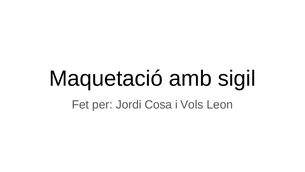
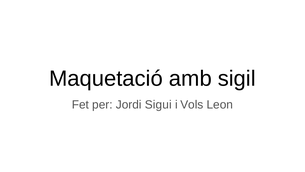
Cosa: Cosa -> Sigui
